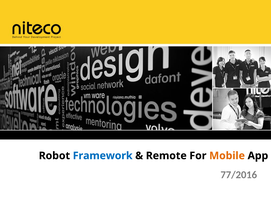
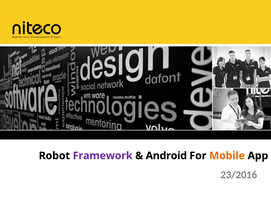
Framework colour: blue -> purple
Remote: Remote -> Android
77/2016: 77/2016 -> 23/2016
